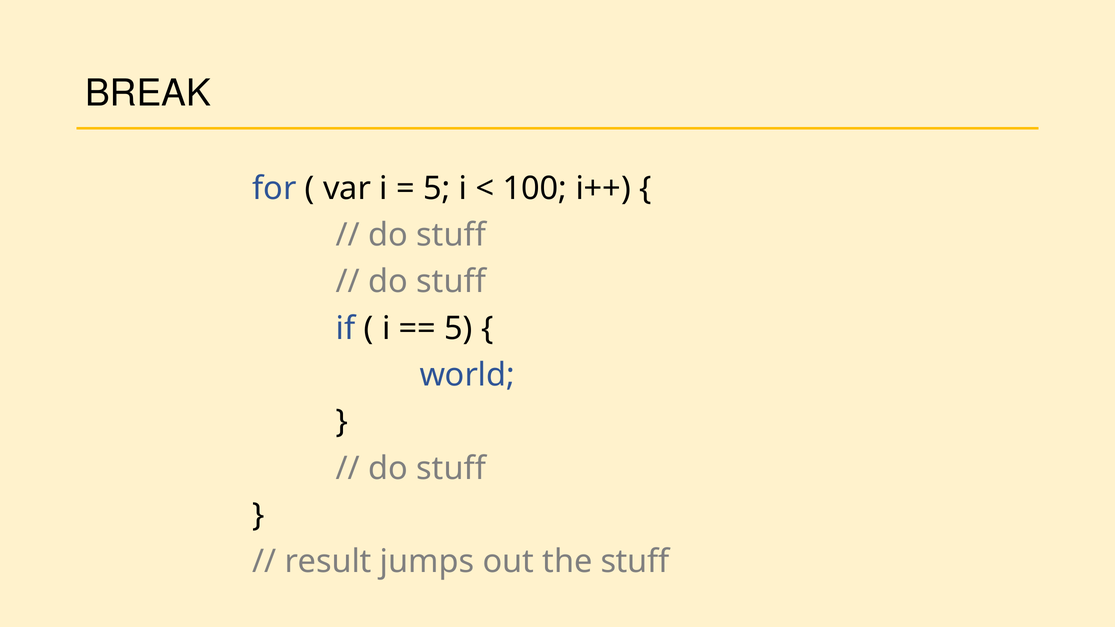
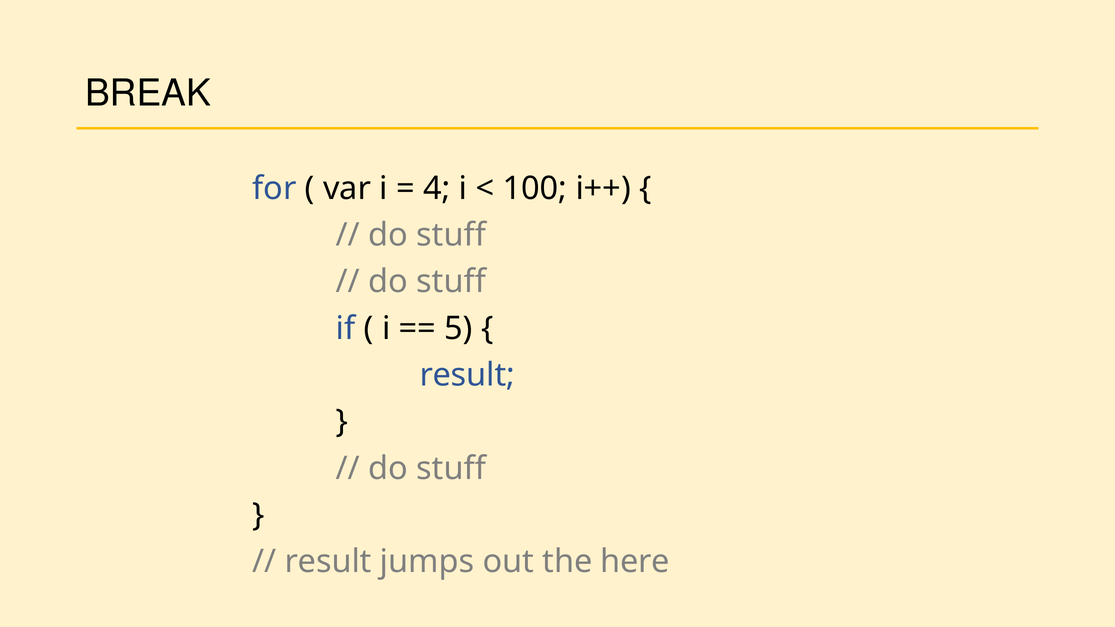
5 at (437, 188): 5 -> 4
world at (467, 375): world -> result
the stuff: stuff -> here
